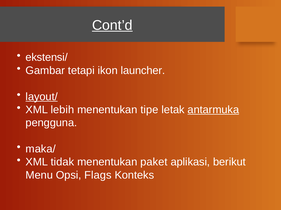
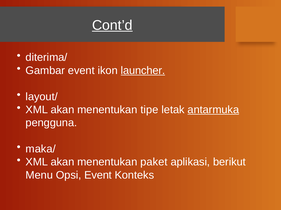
ekstensi/: ekstensi/ -> diterima/
Gambar tetapi: tetapi -> event
launcher underline: none -> present
layout/ underline: present -> none
lebih at (62, 110): lebih -> akan
tidak at (62, 163): tidak -> akan
Opsi Flags: Flags -> Event
